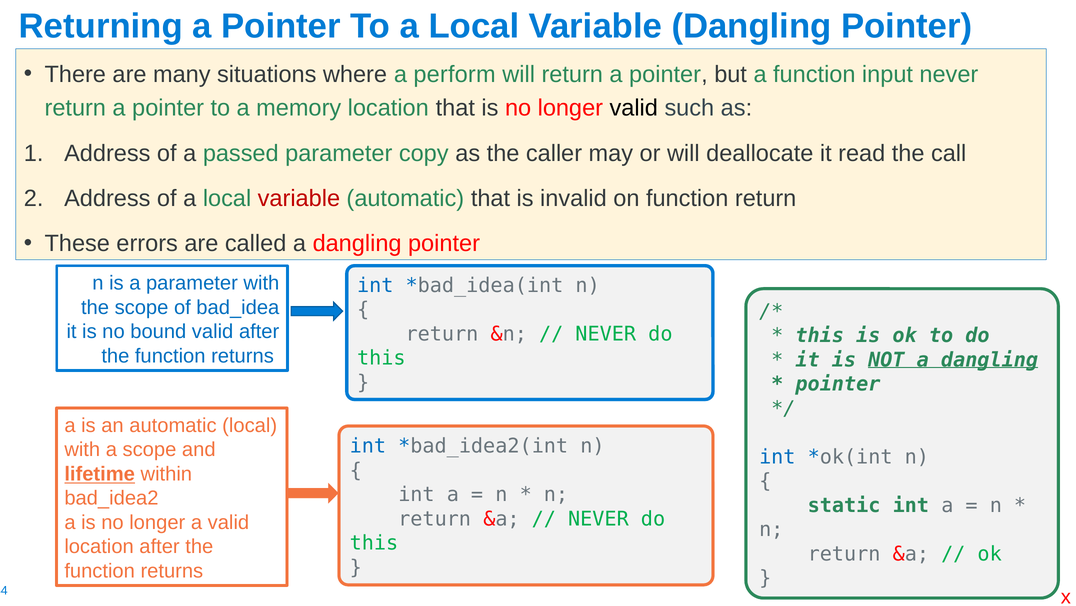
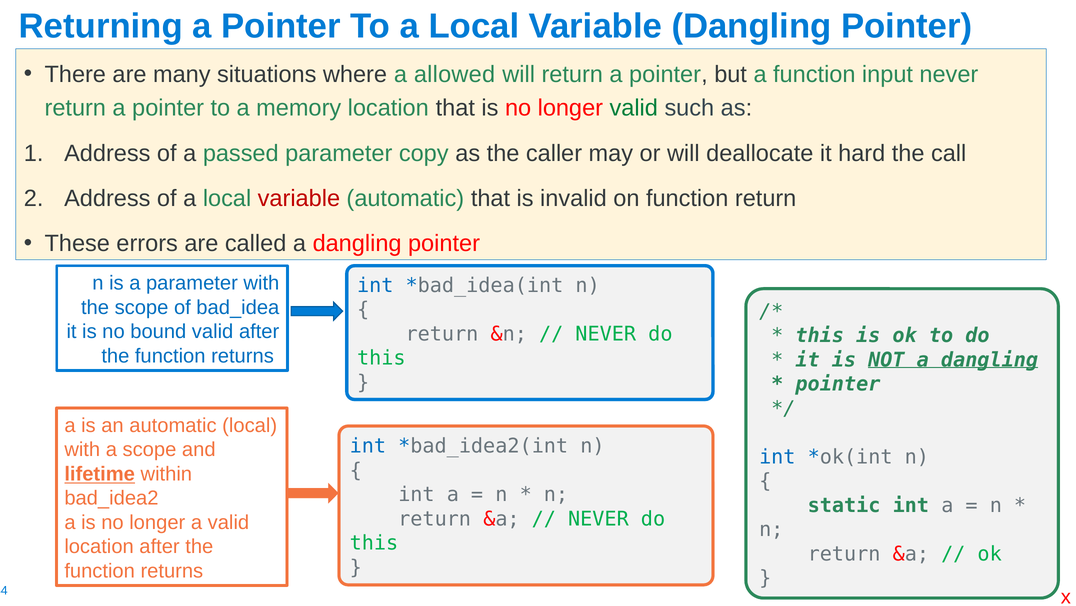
perform: perform -> allowed
valid at (634, 108) colour: black -> green
read: read -> hard
